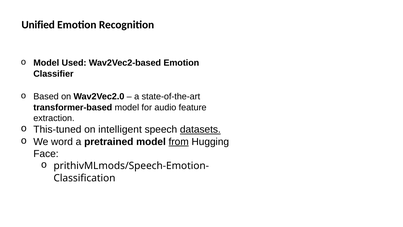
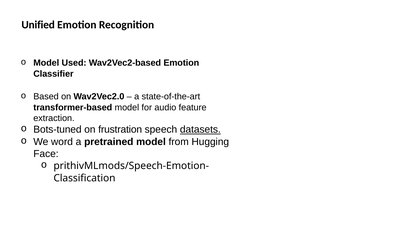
This-tuned: This-tuned -> Bots-tuned
intelligent: intelligent -> frustration
from underline: present -> none
